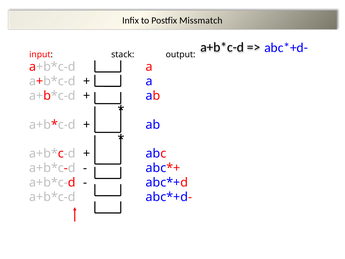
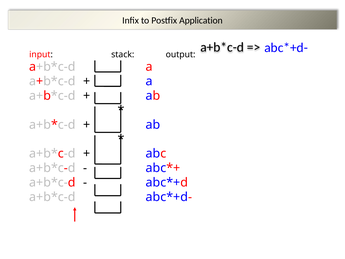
Missmatch: Missmatch -> Application
